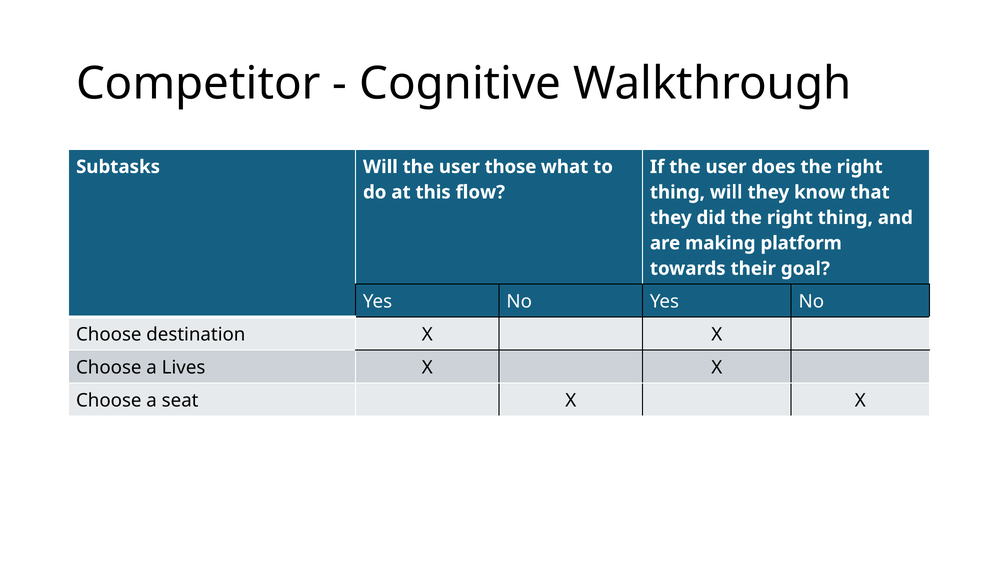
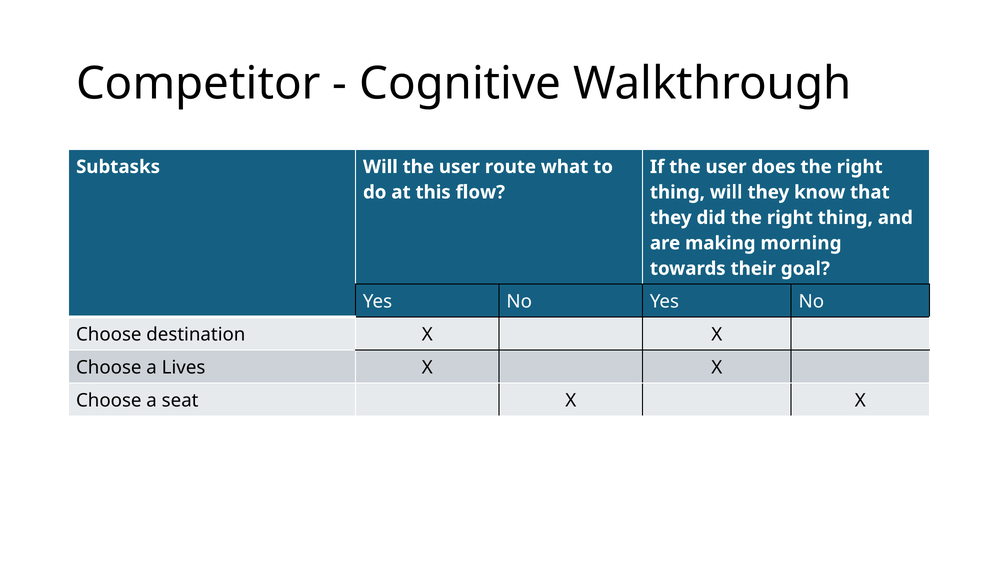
those: those -> route
platform: platform -> morning
